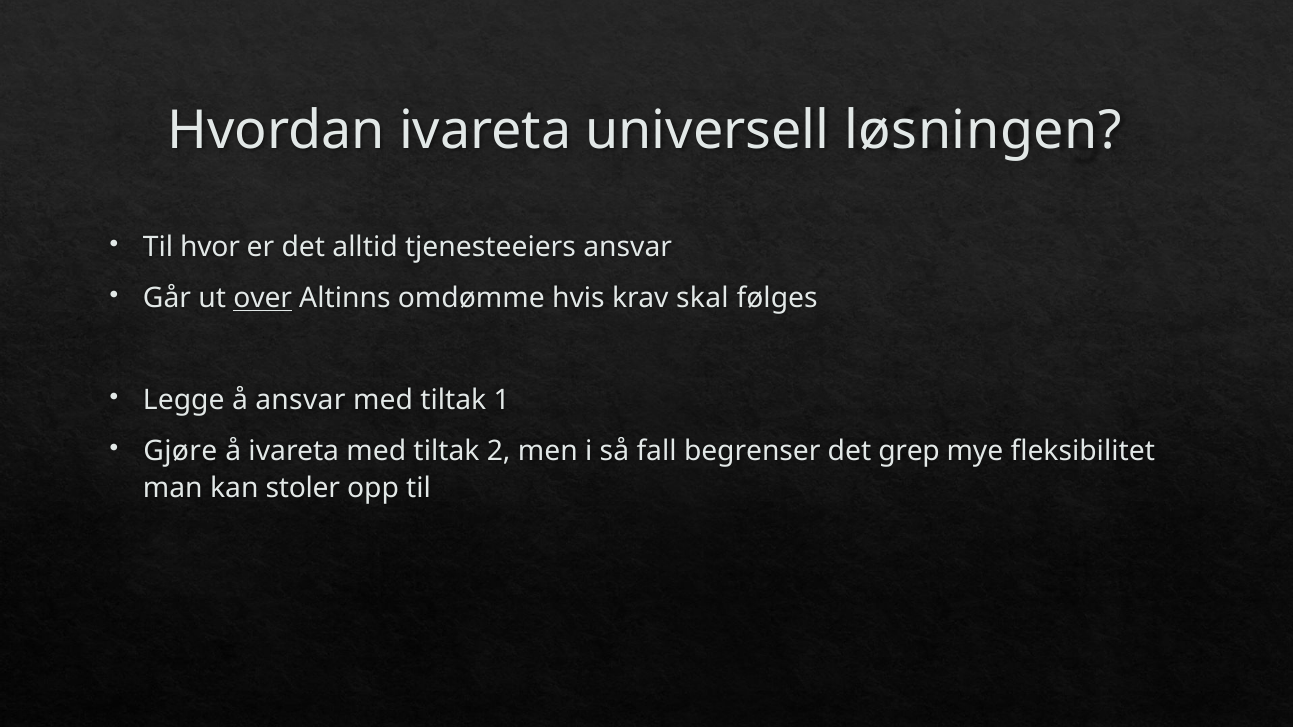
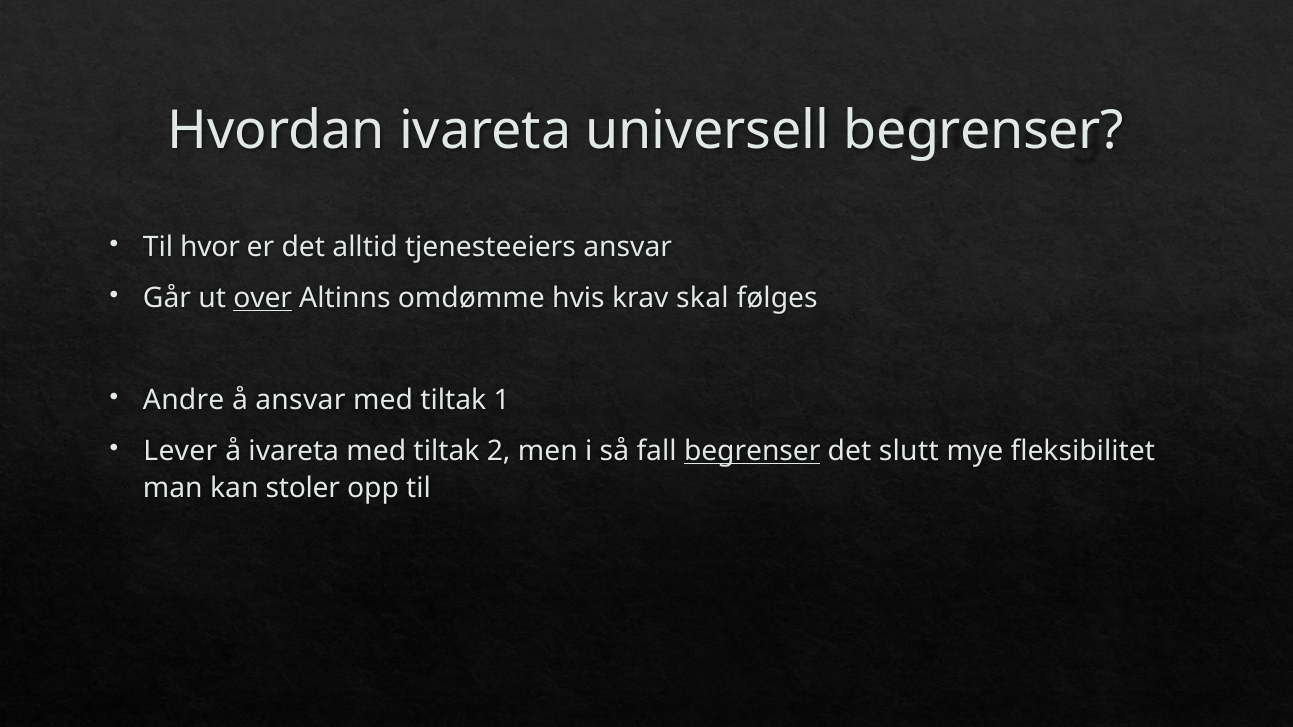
universell løsningen: løsningen -> begrenser
Legge: Legge -> Andre
Gjøre: Gjøre -> Lever
begrenser at (752, 452) underline: none -> present
grep: grep -> slutt
